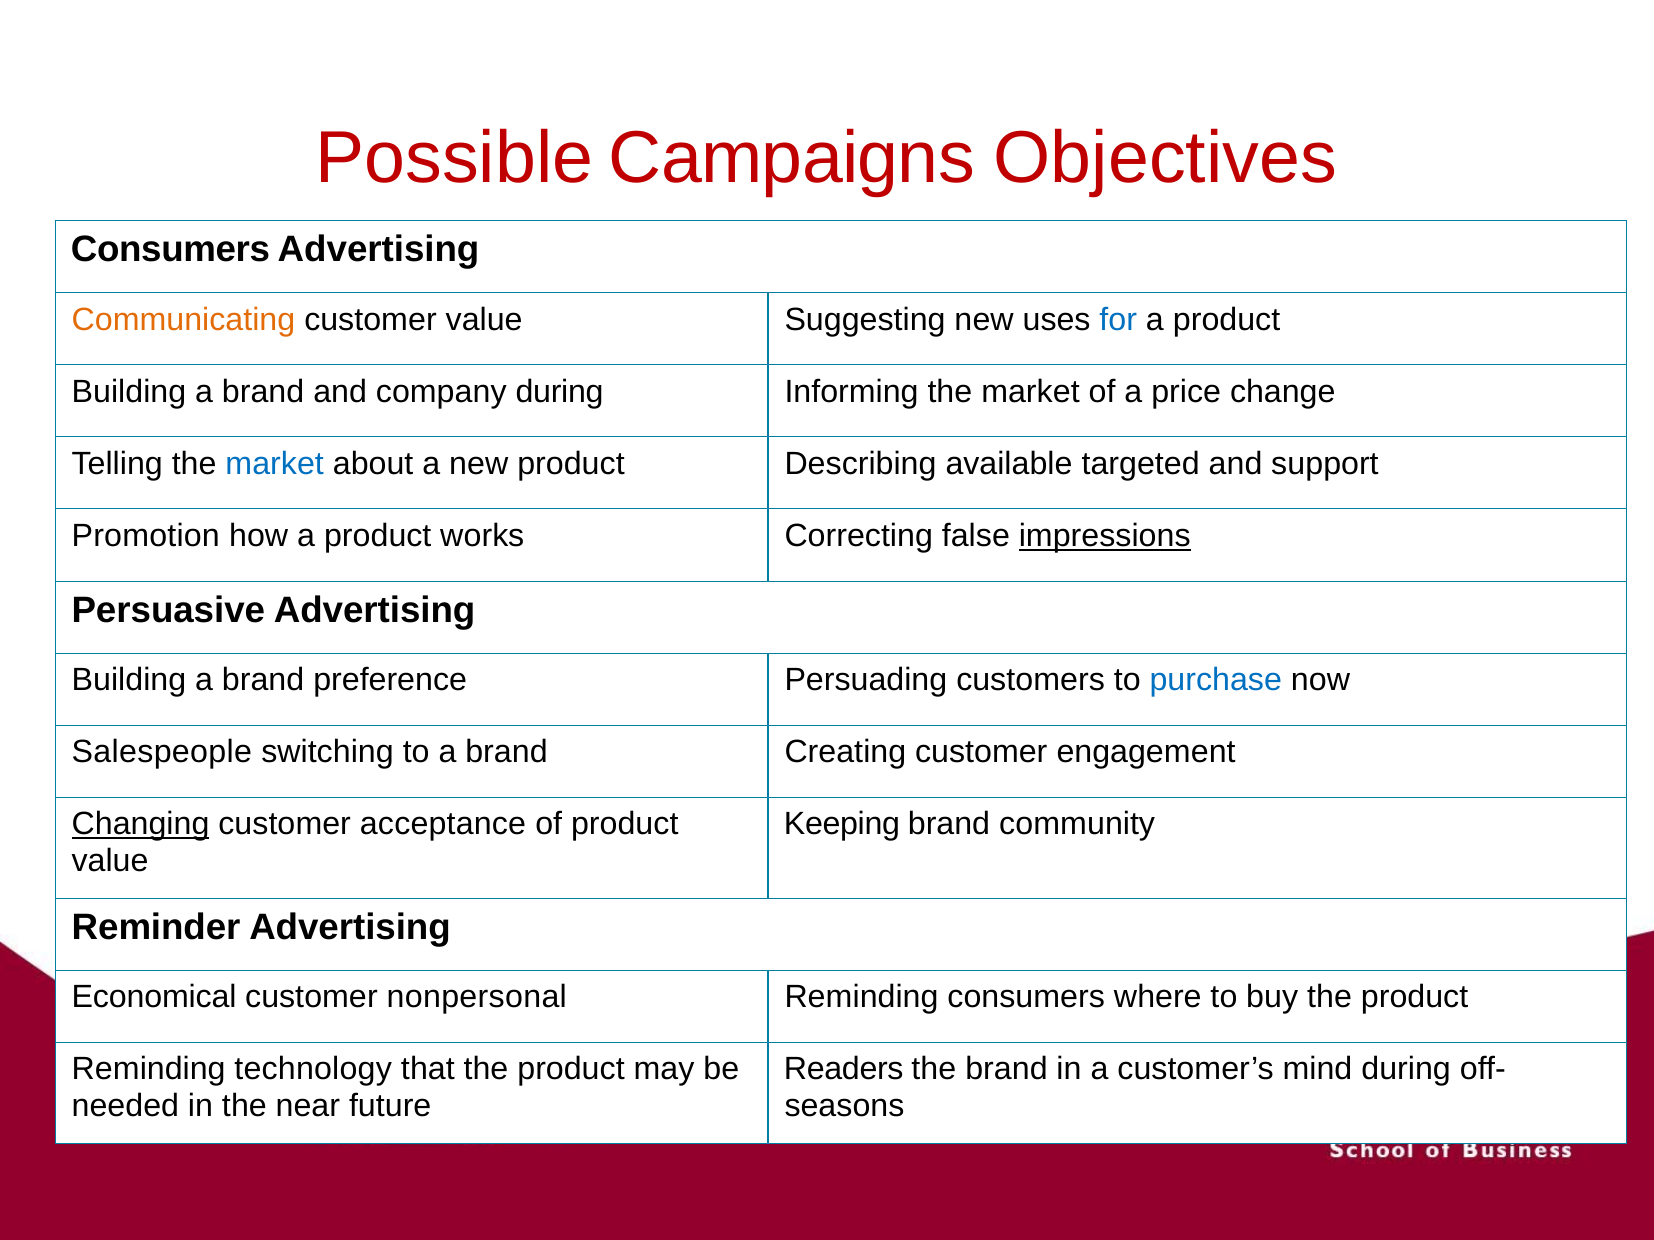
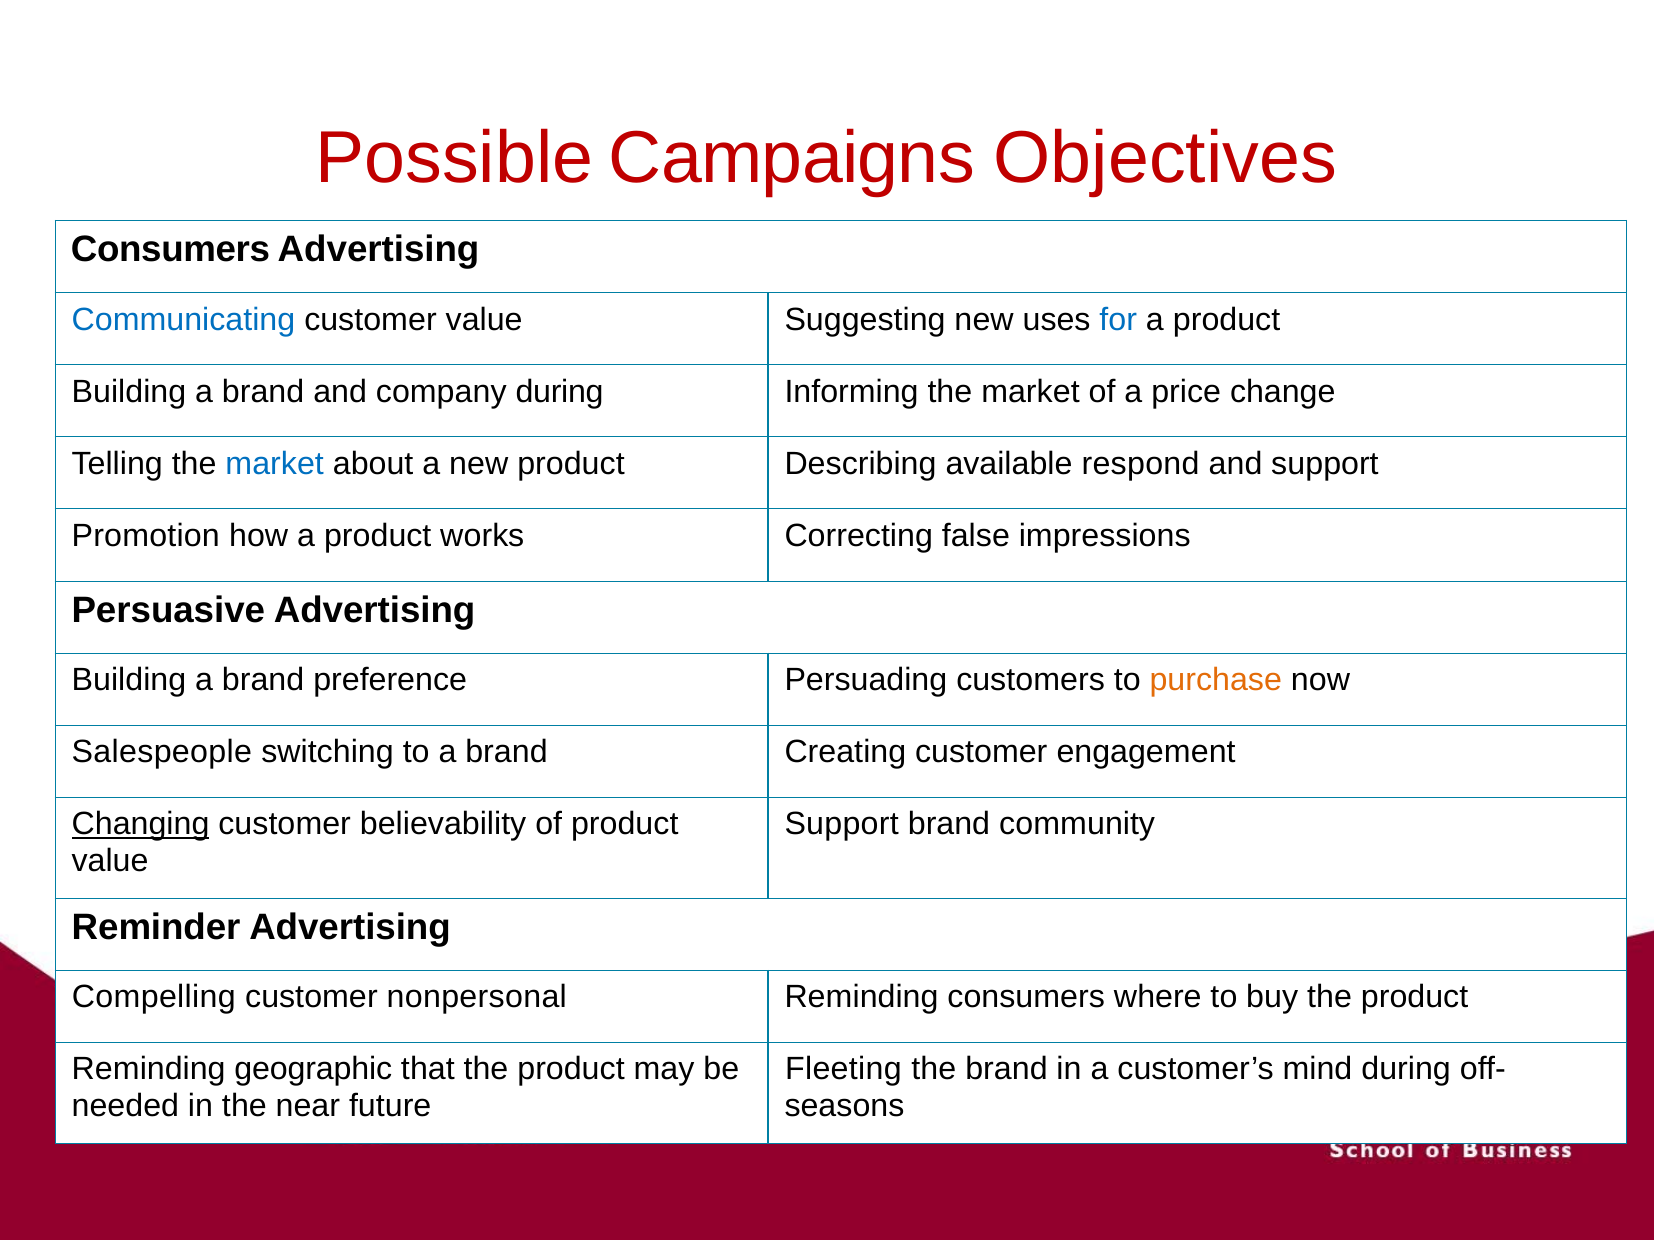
Communicating colour: orange -> blue
targeted: targeted -> respond
impressions underline: present -> none
purchase colour: blue -> orange
acceptance: acceptance -> believability
Keeping at (842, 825): Keeping -> Support
Economical: Economical -> Compelling
technology: technology -> geographic
Readers: Readers -> Fleeting
